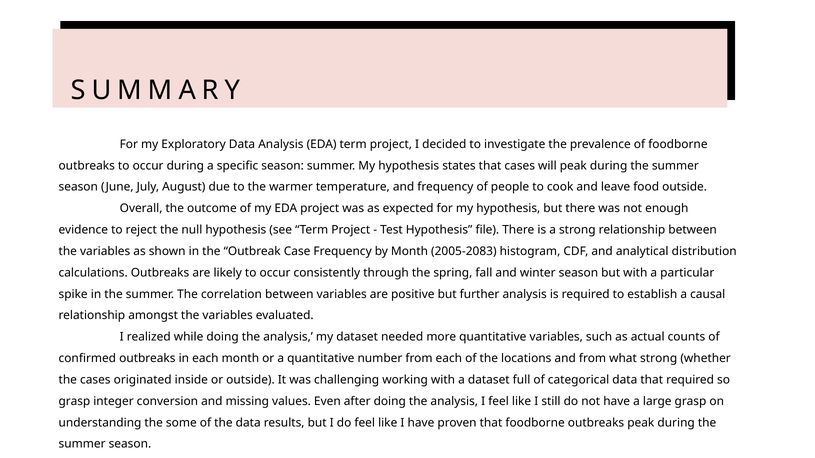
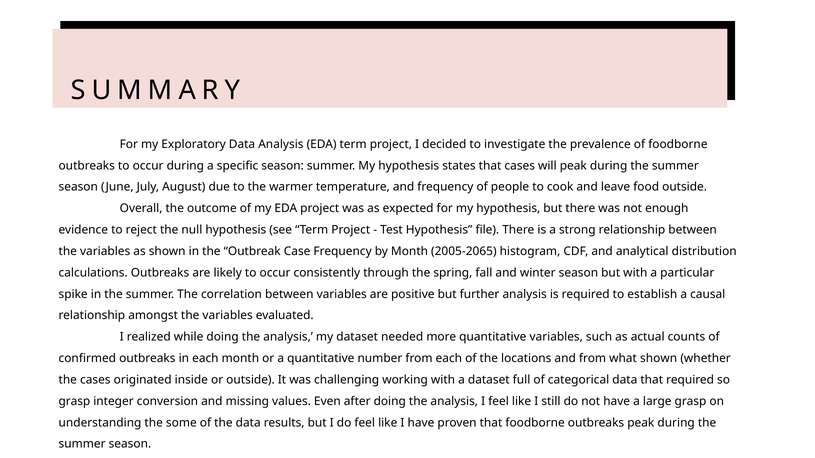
2005-2083: 2005-2083 -> 2005-2065
what strong: strong -> shown
